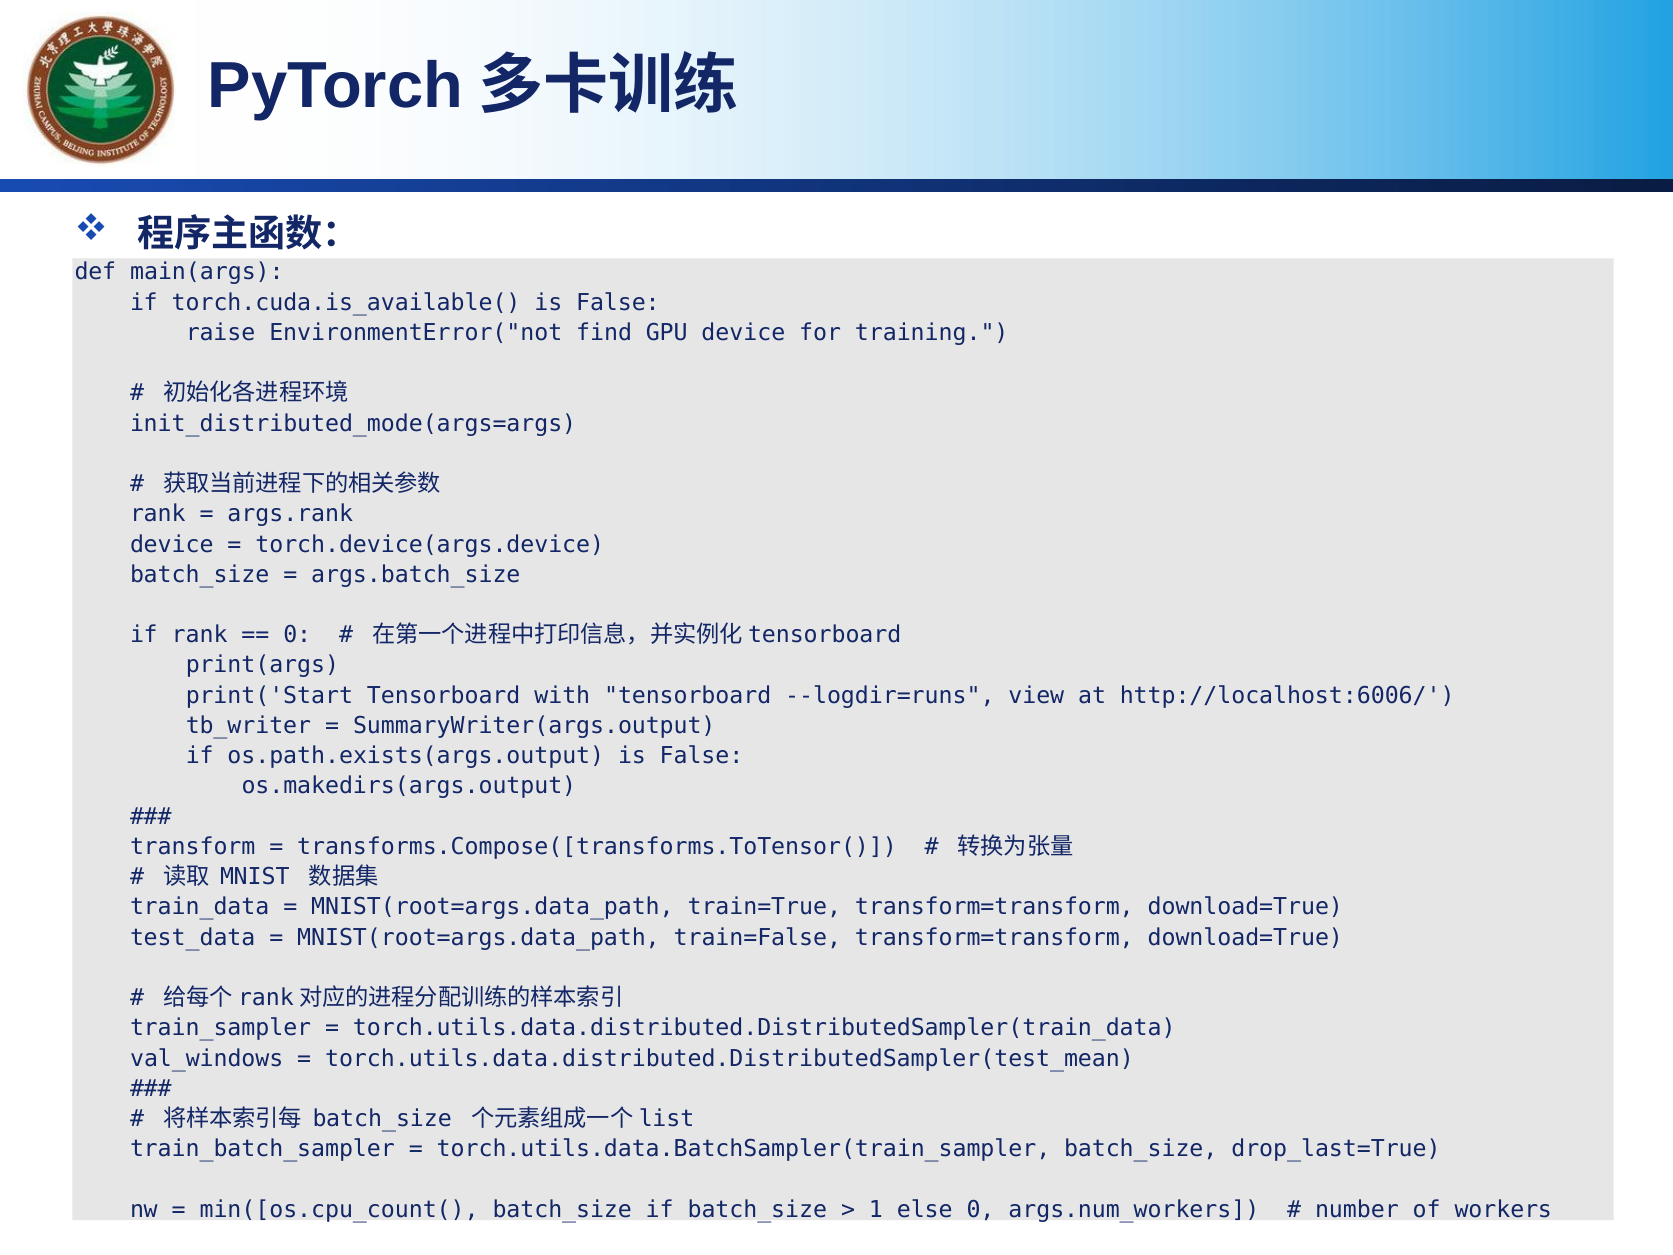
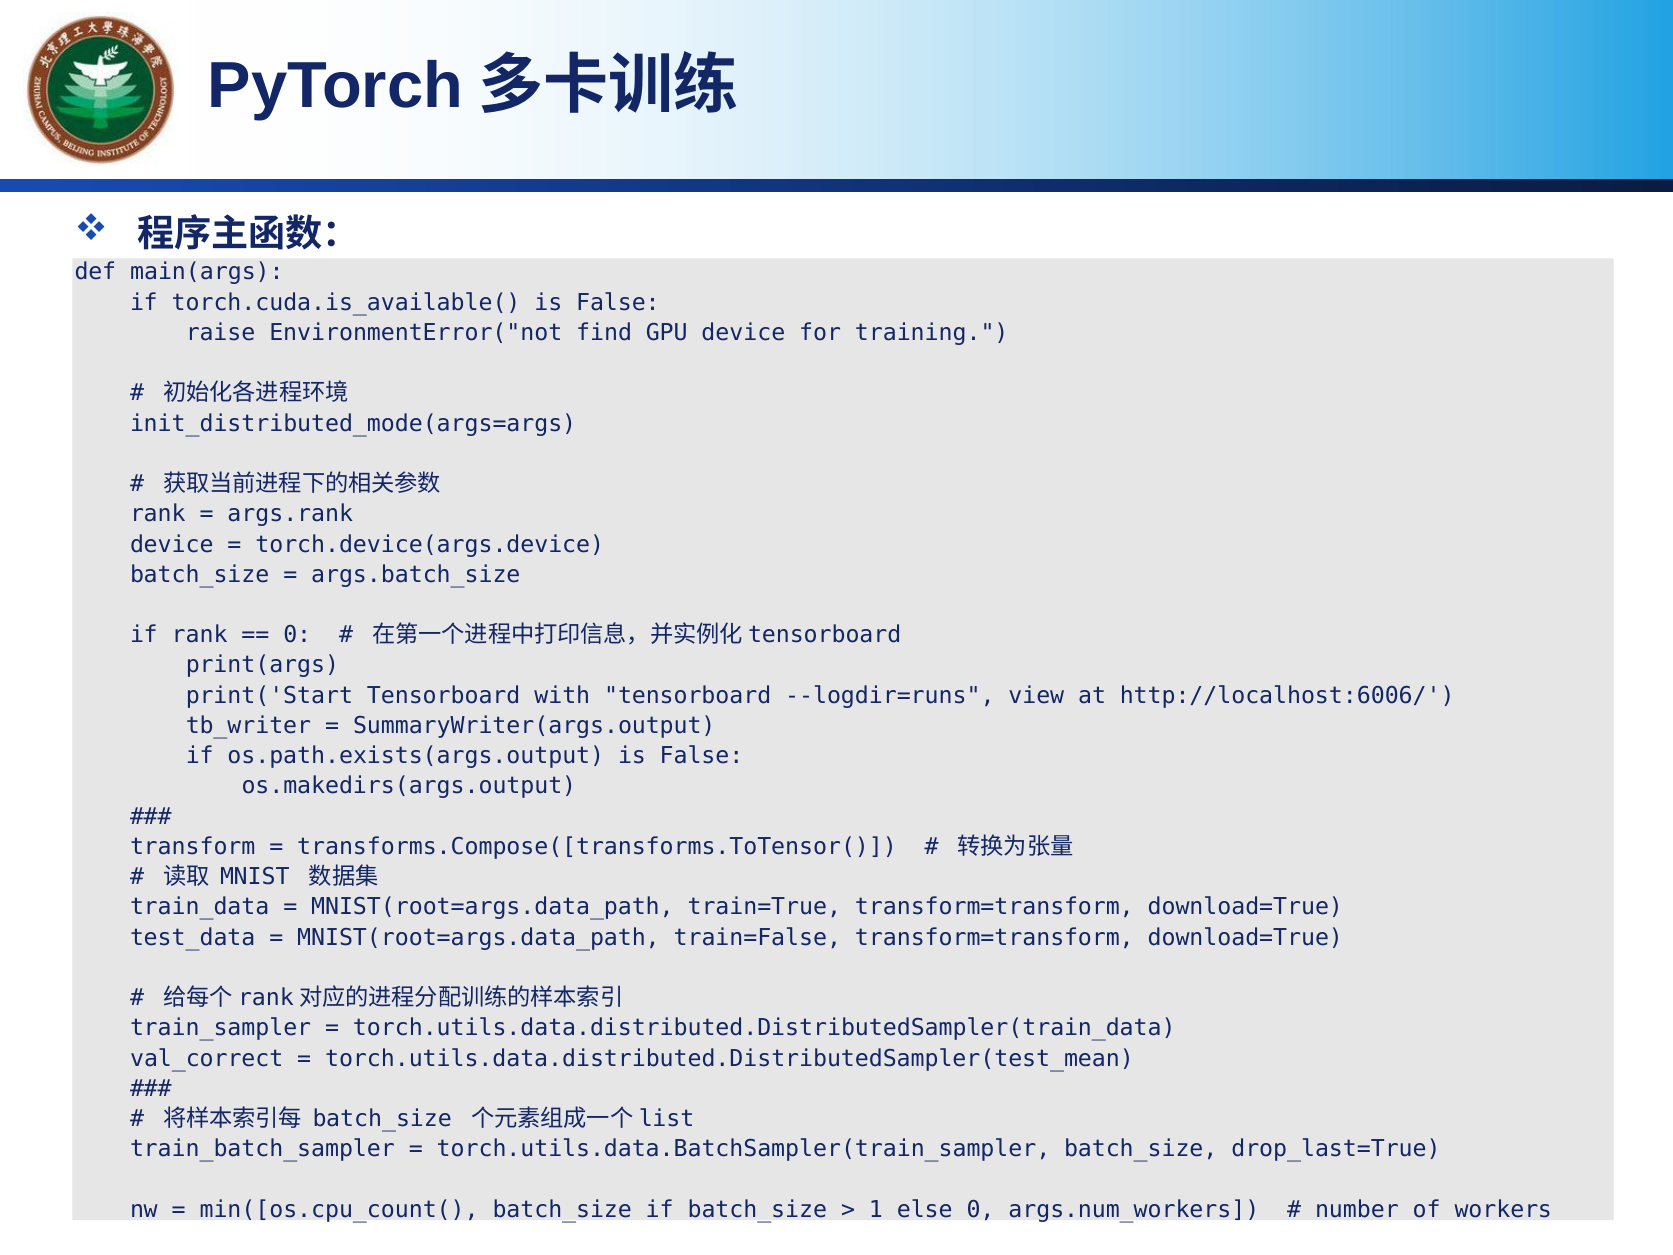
val_windows: val_windows -> val_correct
